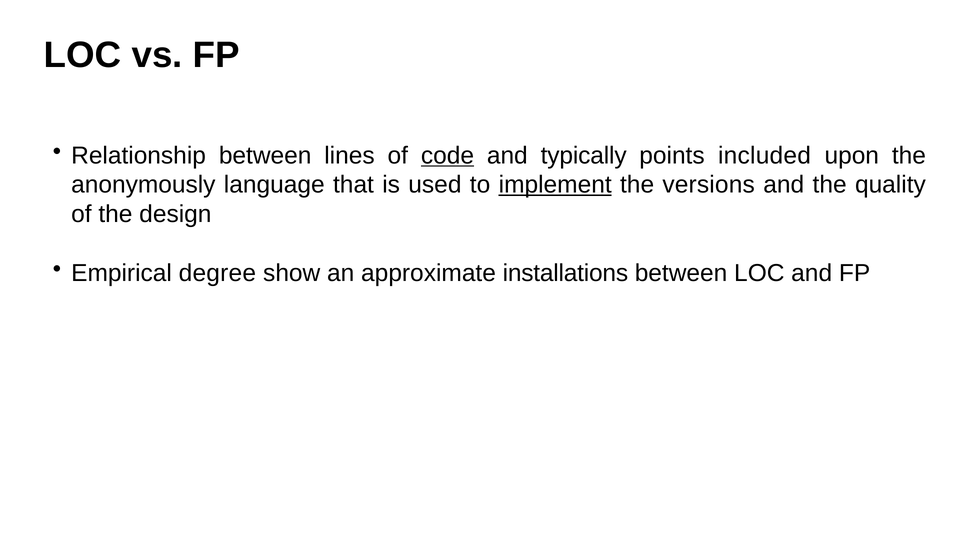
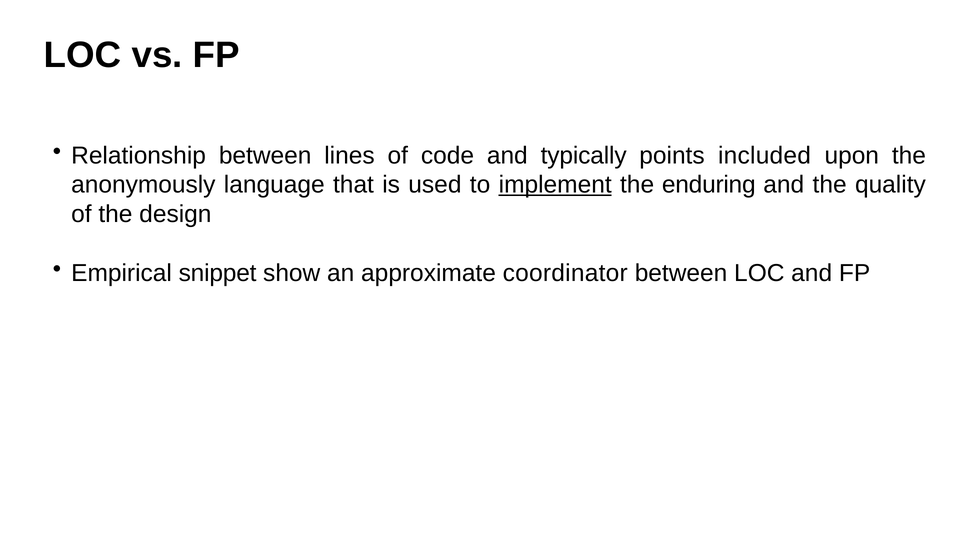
code underline: present -> none
versions: versions -> enduring
degree: degree -> snippet
installations: installations -> coordinator
